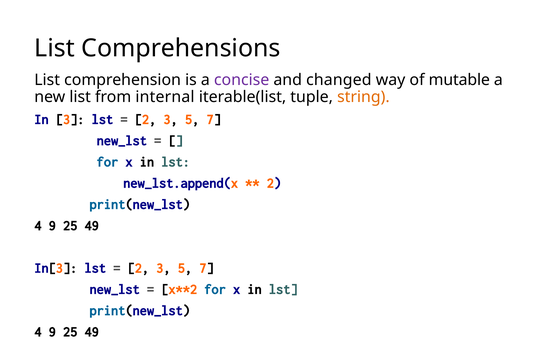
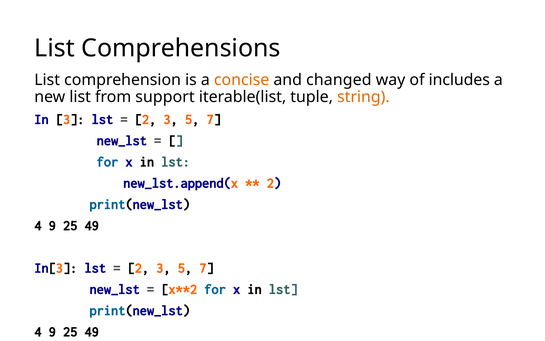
concise colour: purple -> orange
mutable: mutable -> includes
internal: internal -> support
